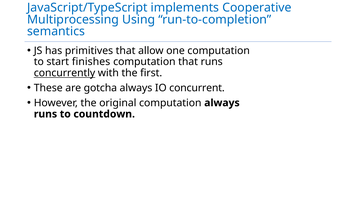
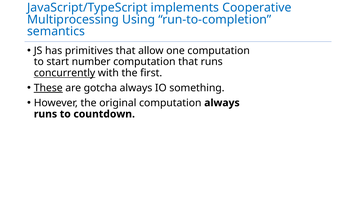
finishes: finishes -> number
These underline: none -> present
concurrent: concurrent -> something
